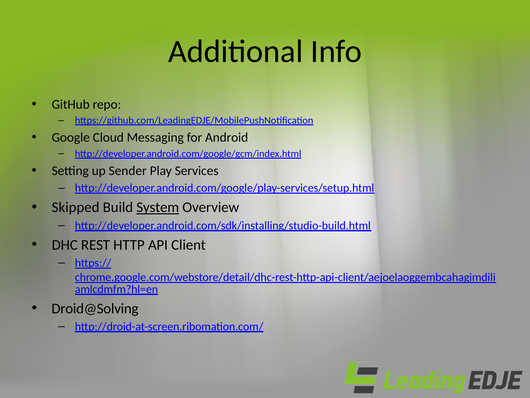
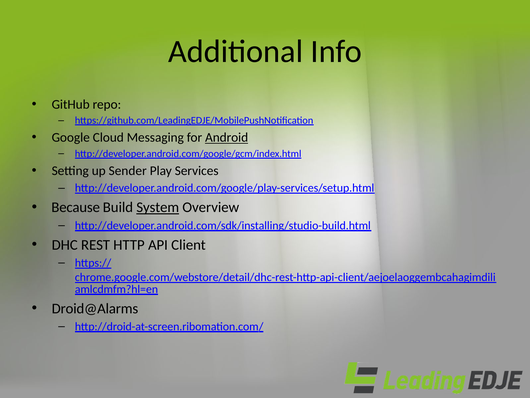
Android underline: none -> present
Skipped: Skipped -> Because
Droid@Solving: Droid@Solving -> Droid@Alarms
